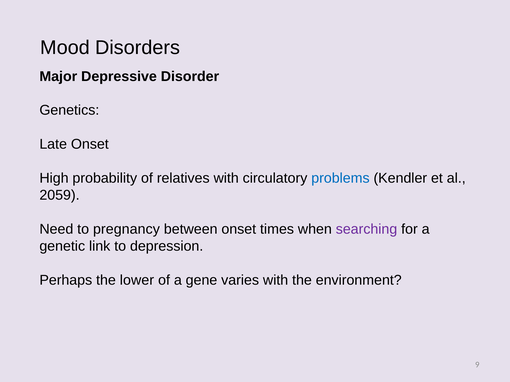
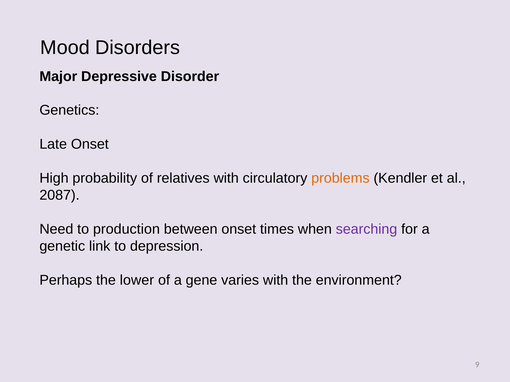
problems colour: blue -> orange
2059: 2059 -> 2087
pregnancy: pregnancy -> production
